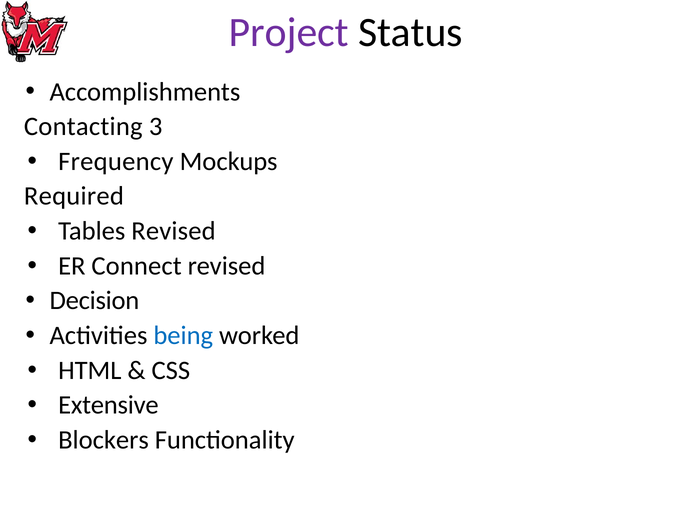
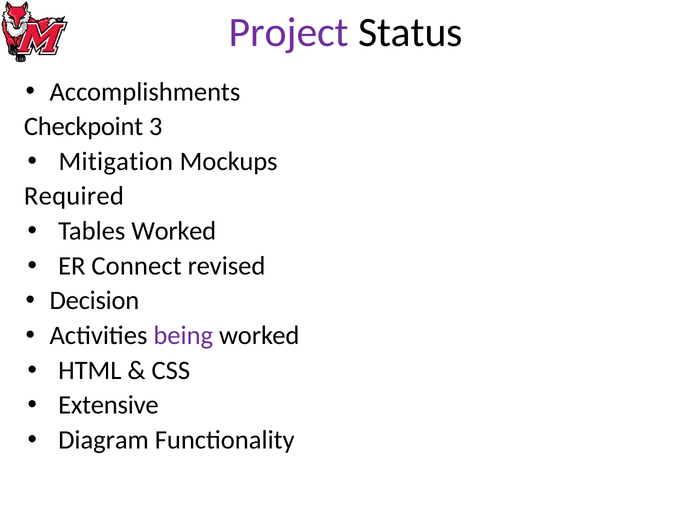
Contacting: Contacting -> Checkpoint
Frequency: Frequency -> Mitigation
Tables Revised: Revised -> Worked
being colour: blue -> purple
Blockers: Blockers -> Diagram
